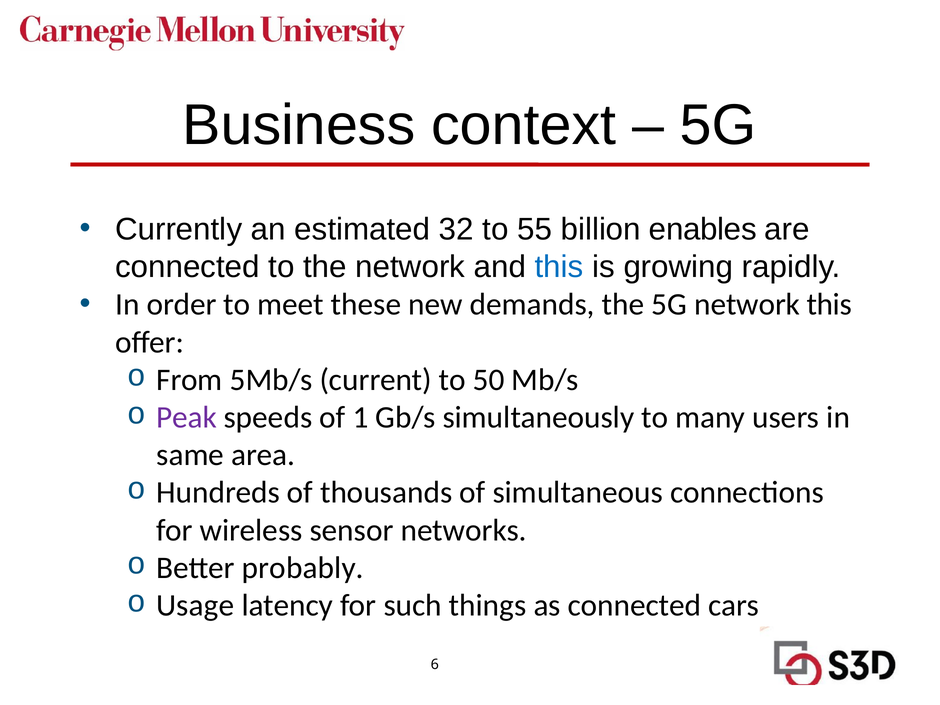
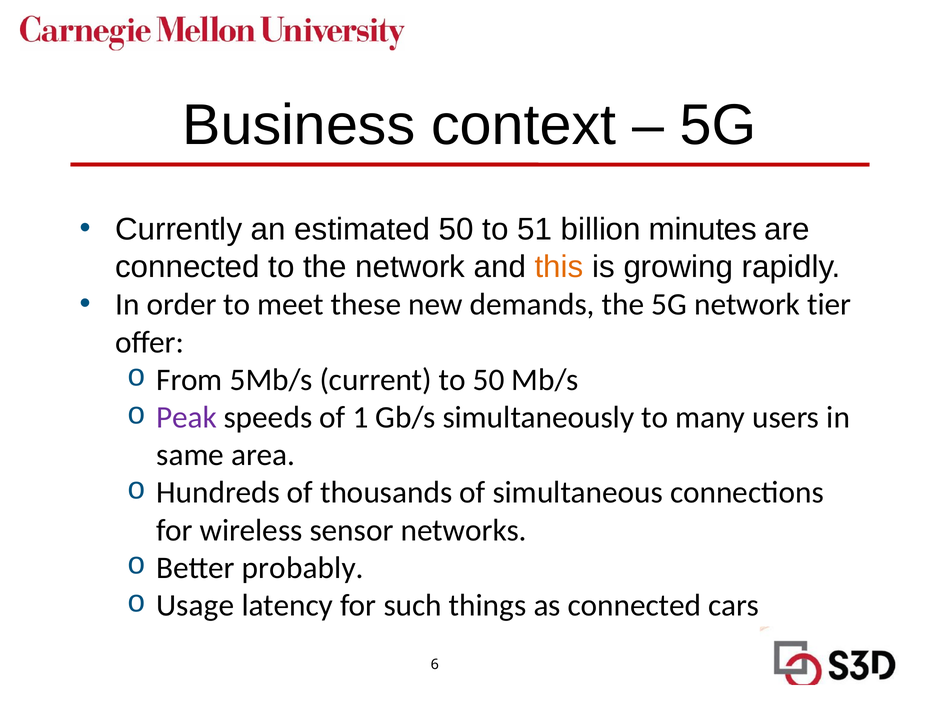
estimated 32: 32 -> 50
55: 55 -> 51
enables: enables -> minutes
this at (559, 267) colour: blue -> orange
network this: this -> tier
